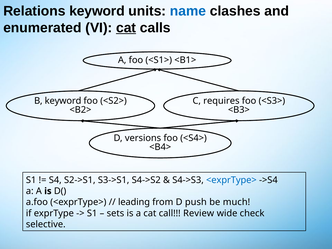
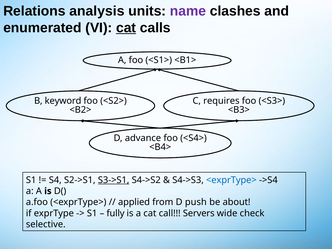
Relations keyword: keyword -> analysis
name colour: blue -> purple
versions: versions -> advance
S3->S1 underline: none -> present
leading: leading -> applied
much: much -> about
sets: sets -> fully
Review: Review -> Servers
